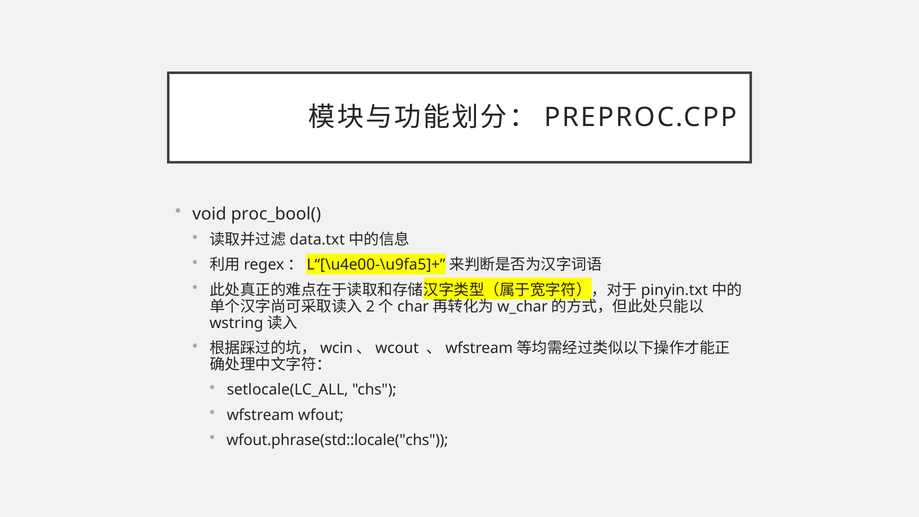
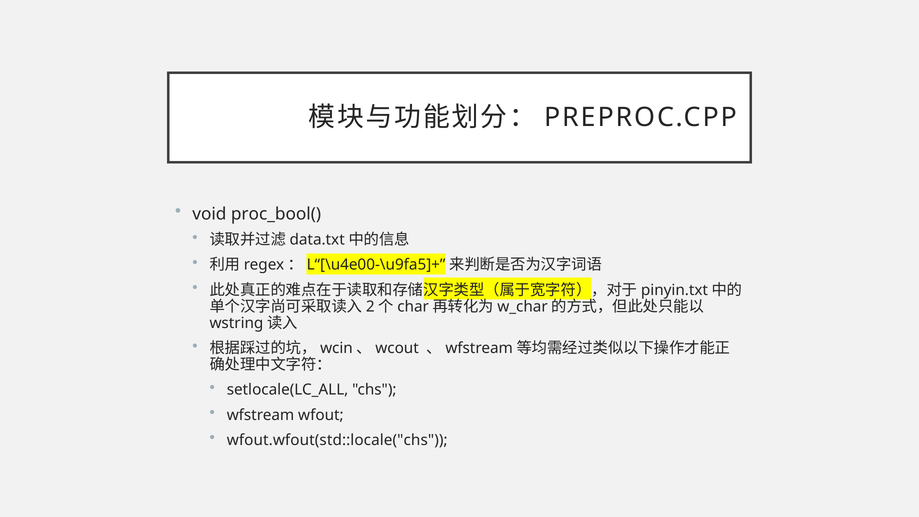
wfout.phrase(std::locale("chs: wfout.phrase(std::locale("chs -> wfout.wfout(std::locale("chs
